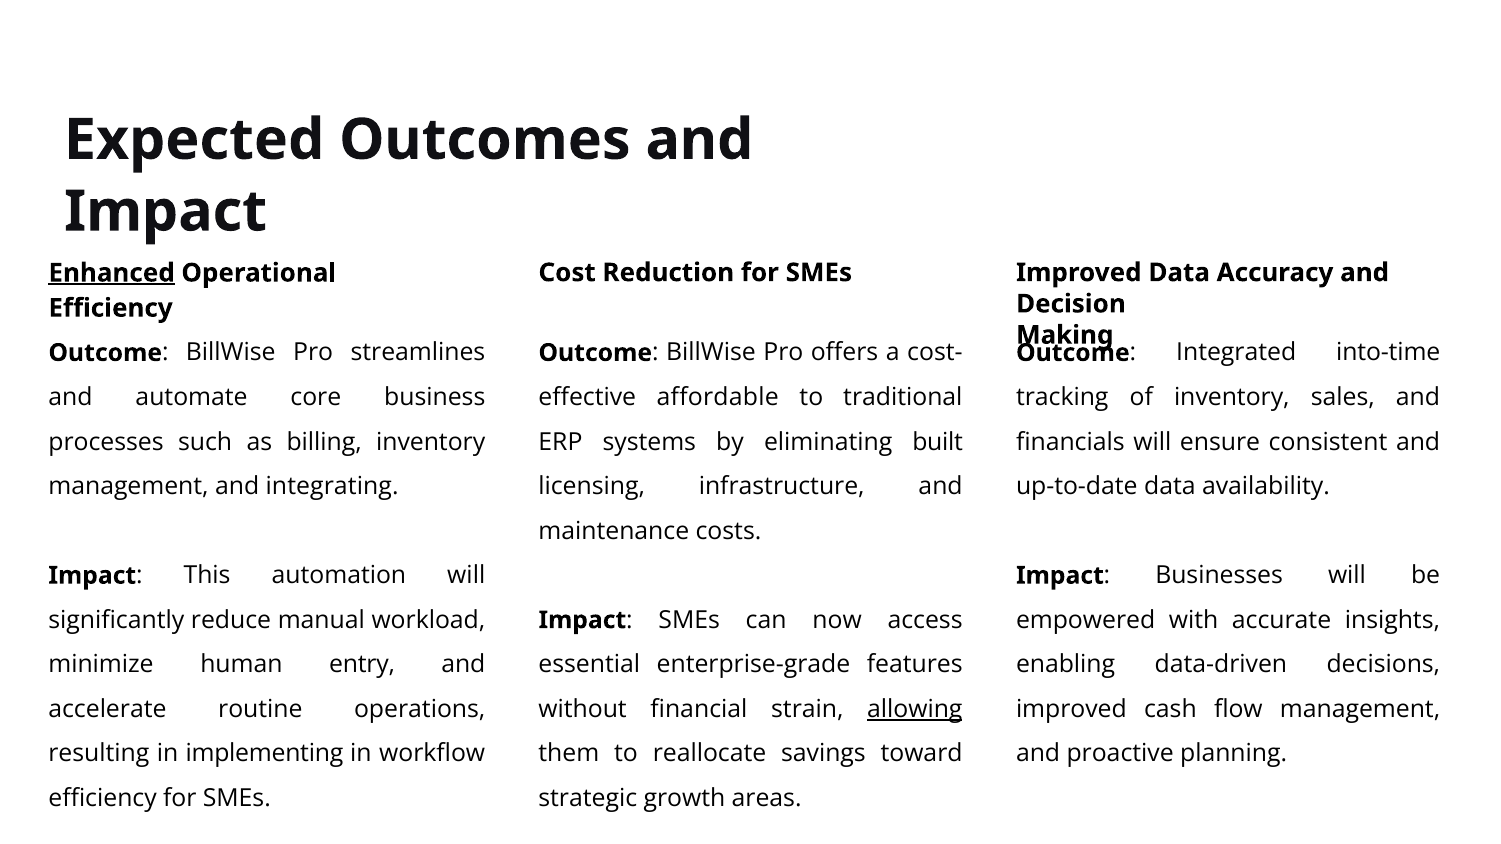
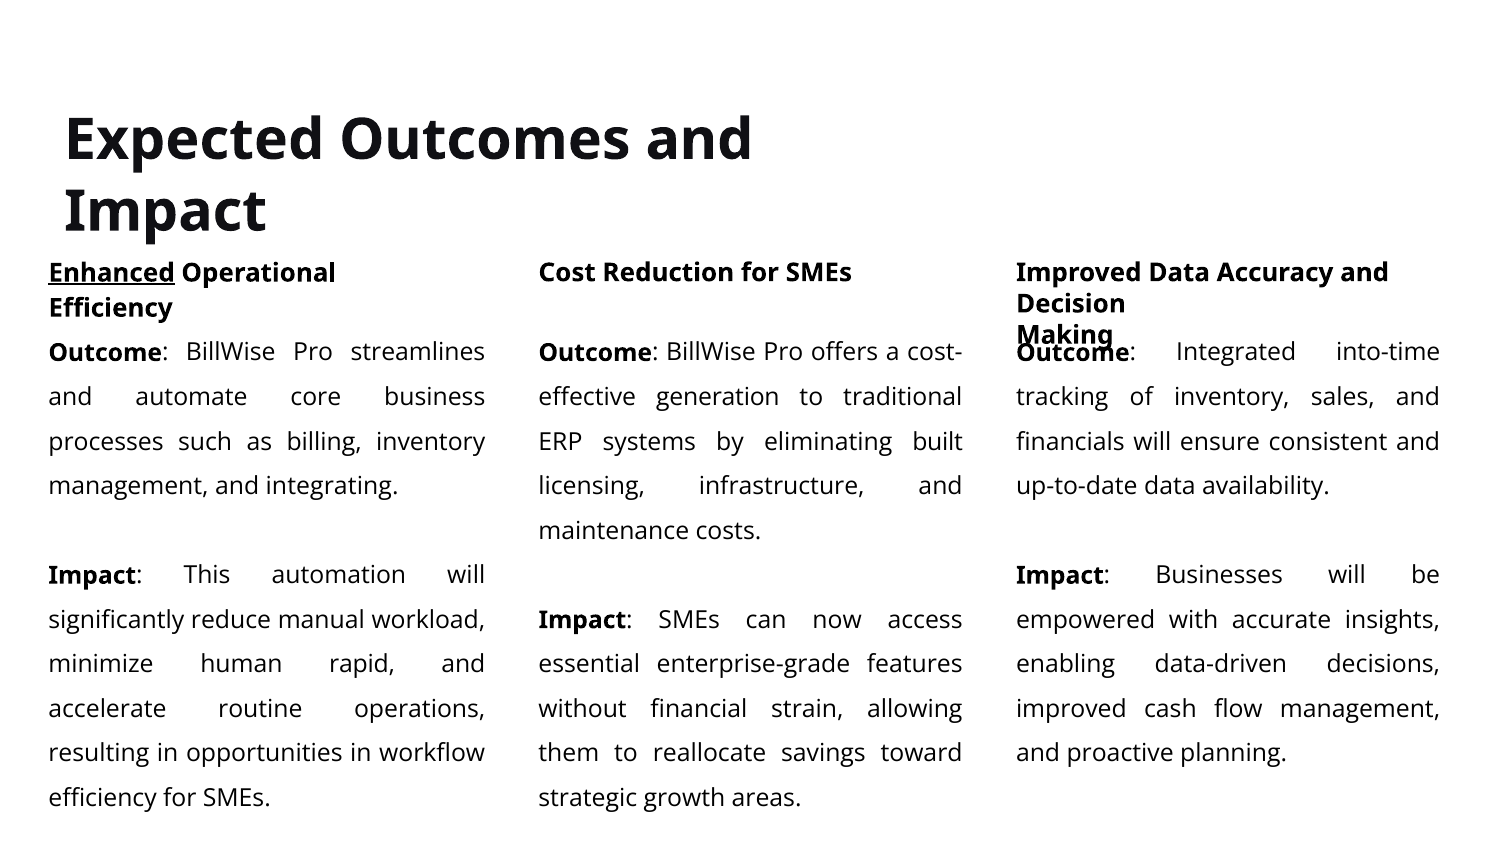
affordable: affordable -> generation
entry: entry -> rapid
allowing underline: present -> none
implementing: implementing -> opportunities
